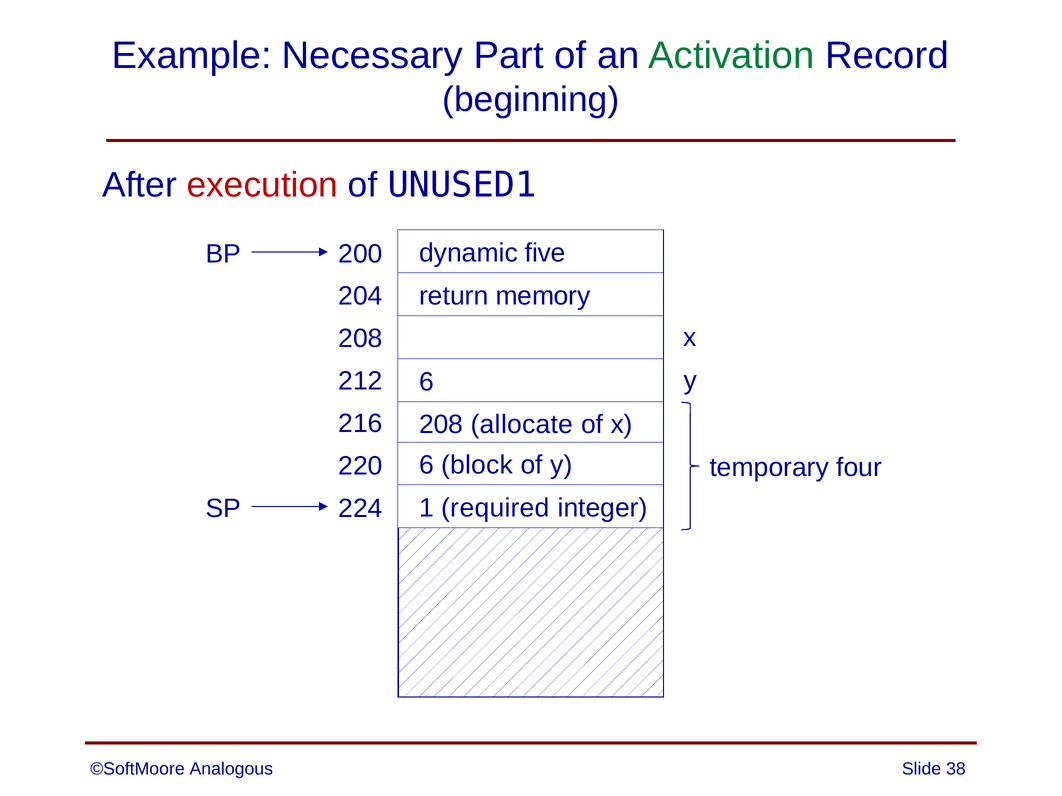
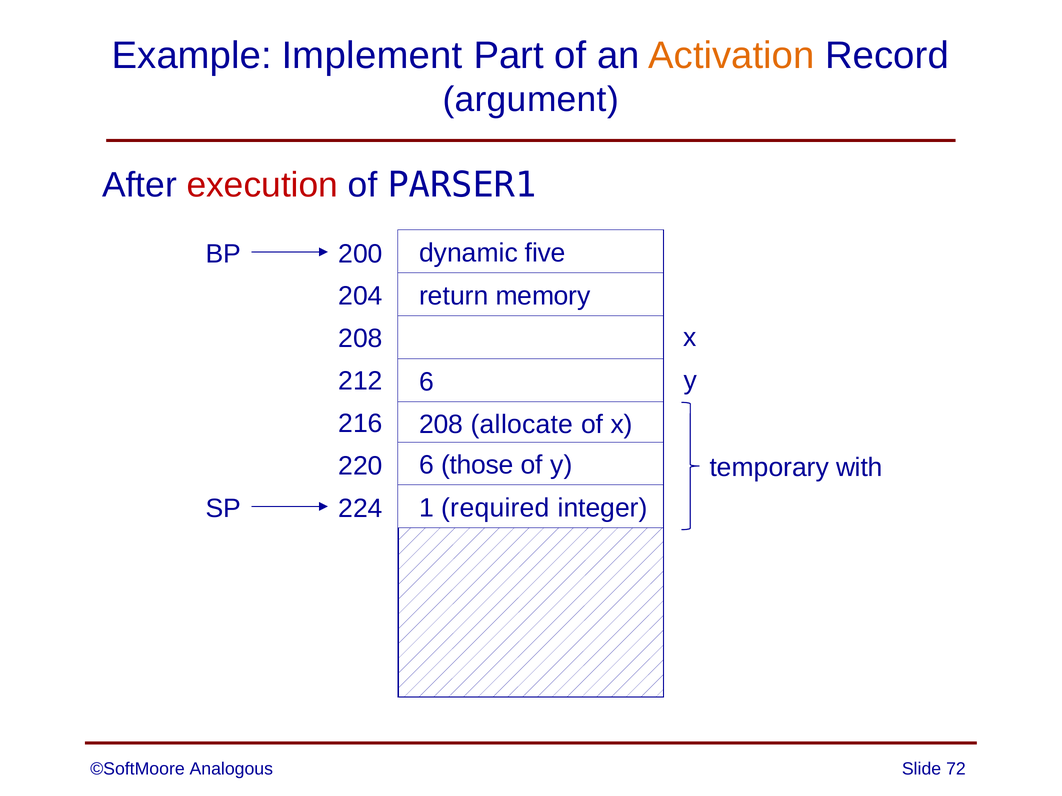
Necessary: Necessary -> Implement
Activation colour: green -> orange
beginning: beginning -> argument
UNUSED1: UNUSED1 -> PARSER1
block: block -> those
four: four -> with
38: 38 -> 72
